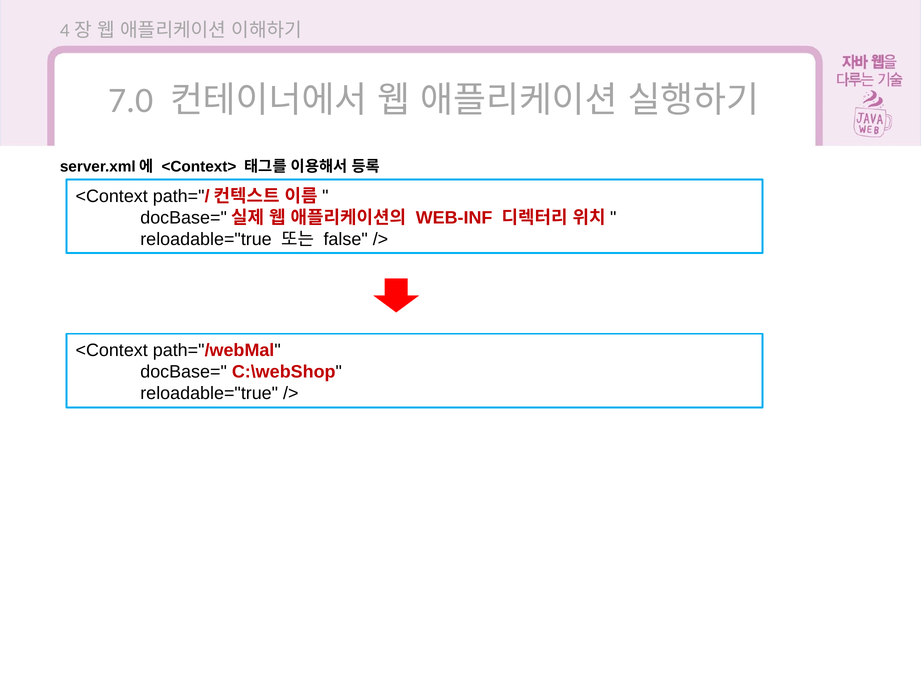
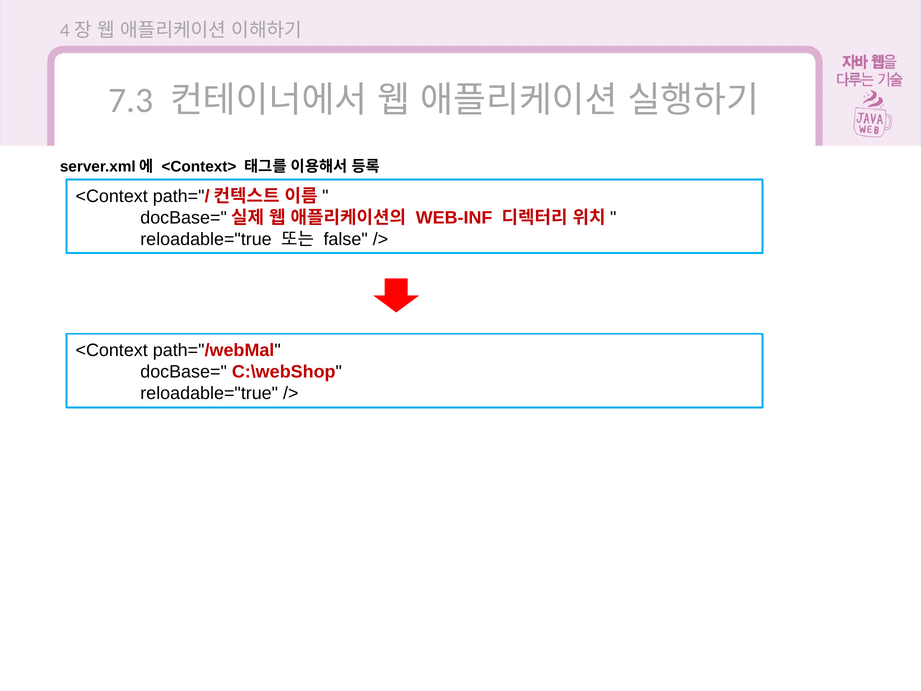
7.0: 7.0 -> 7.3
